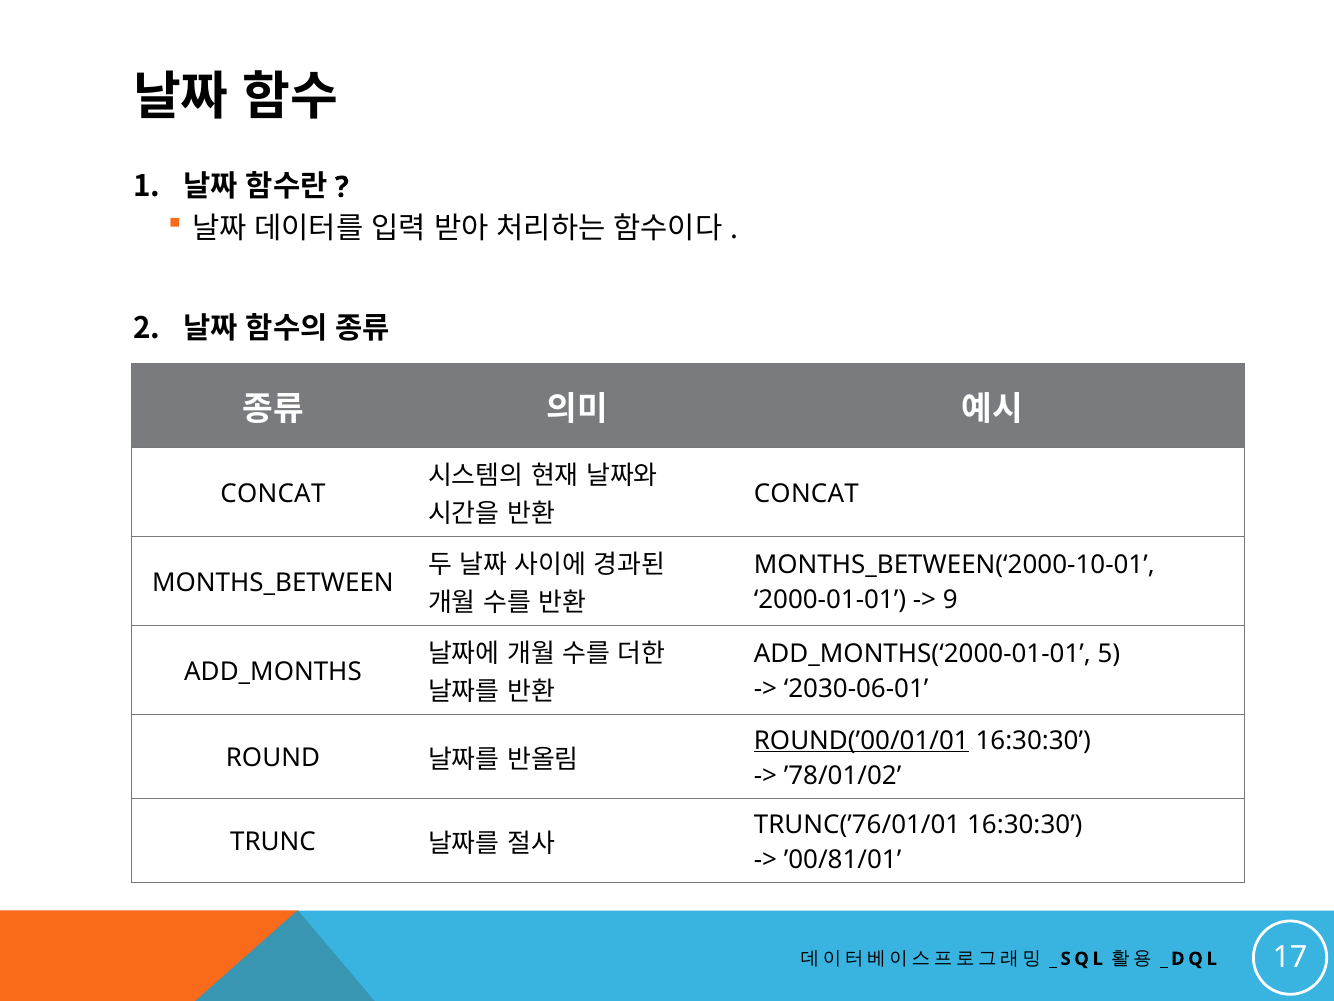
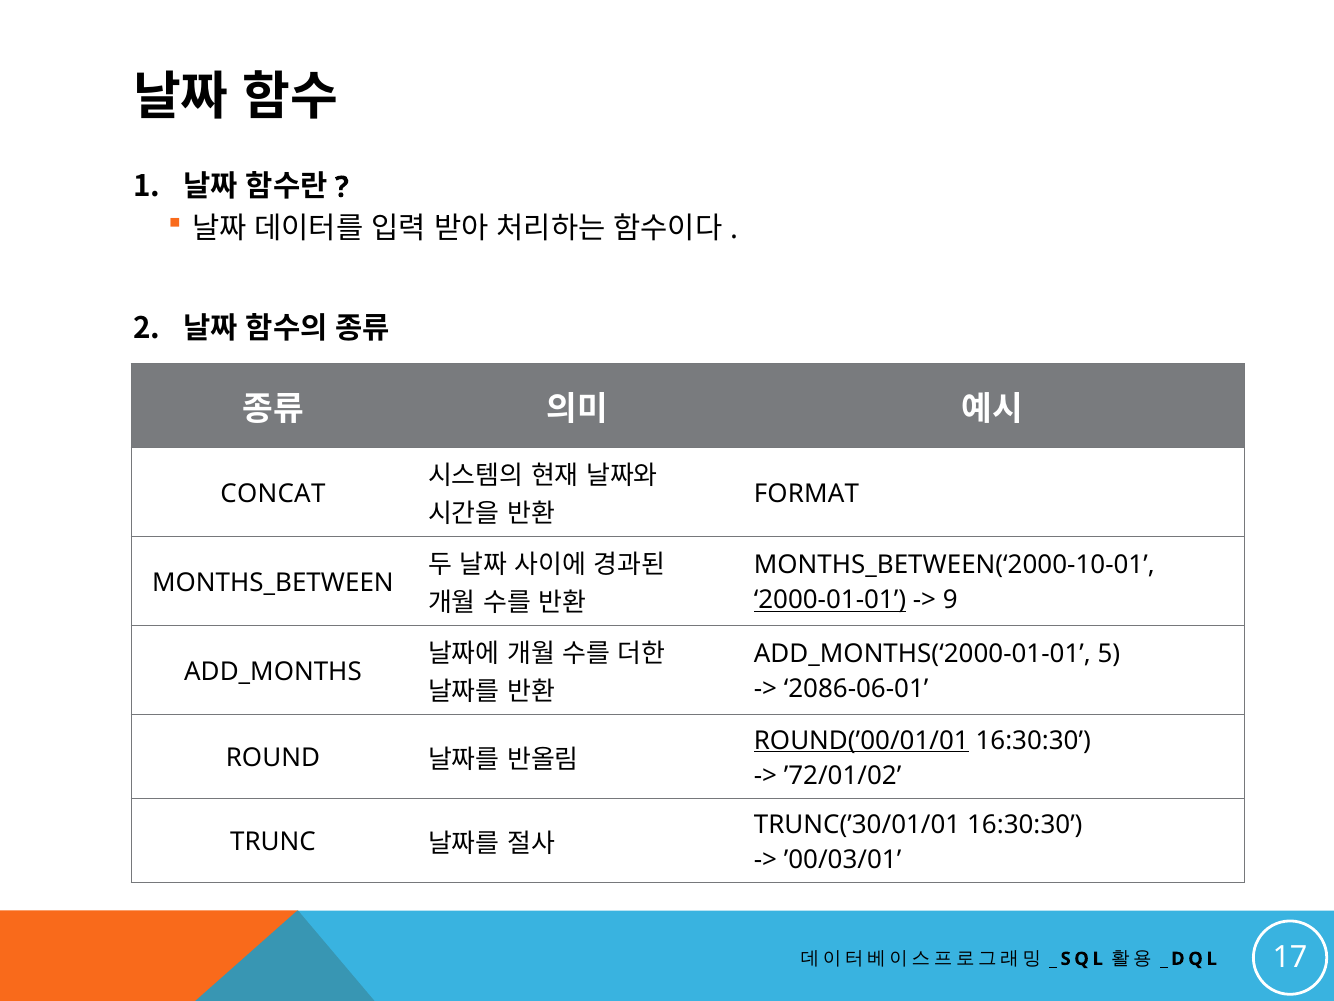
CONCAT at (806, 493): CONCAT -> FORMAT
2000-01-01 underline: none -> present
2030-06-01: 2030-06-01 -> 2086-06-01
’78/01/02: ’78/01/02 -> ’72/01/02
TRUNC(’76/01/01: TRUNC(’76/01/01 -> TRUNC(’30/01/01
’00/81/01: ’00/81/01 -> ’00/03/01
